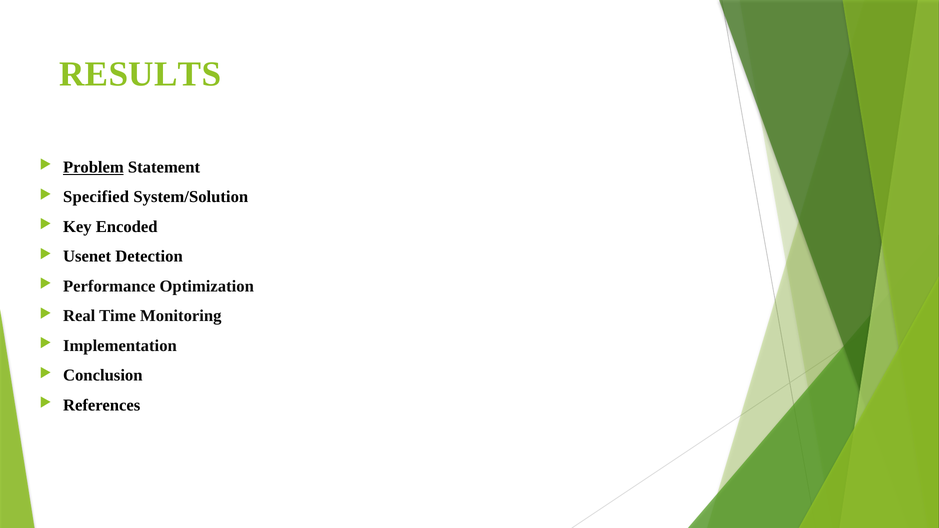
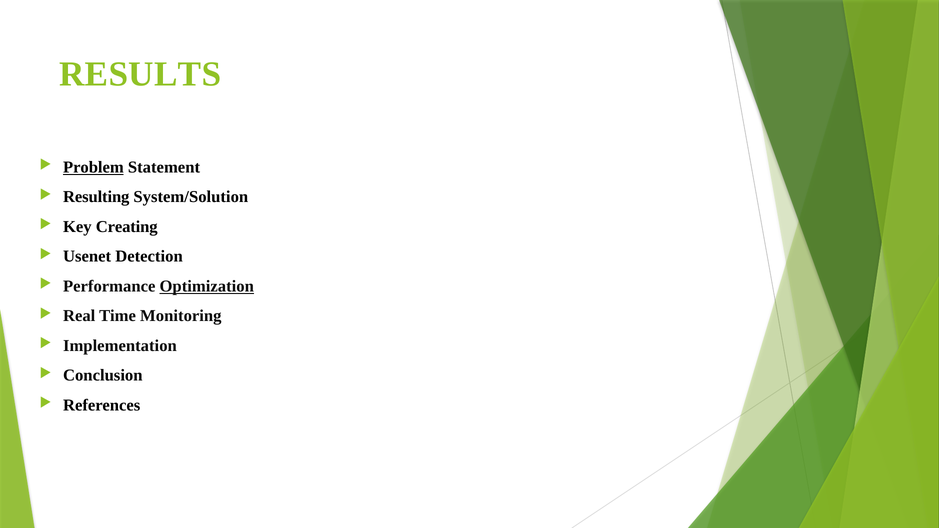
Specified: Specified -> Resulting
Encoded: Encoded -> Creating
Optimization underline: none -> present
